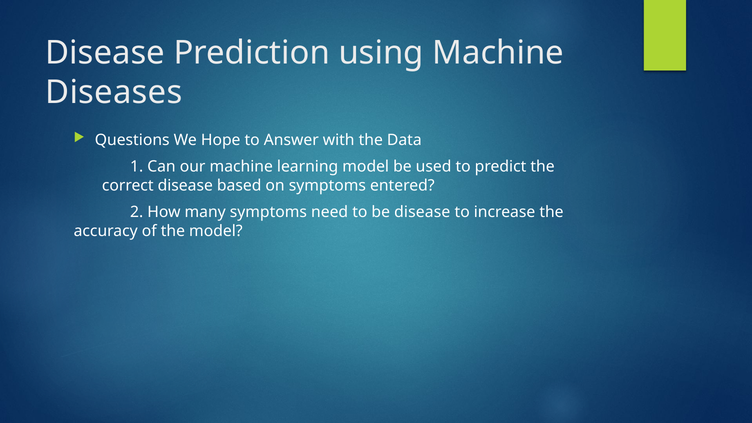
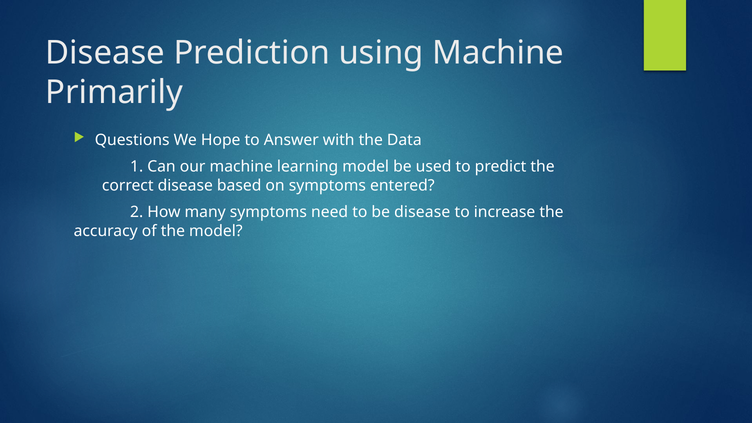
Diseases: Diseases -> Primarily
